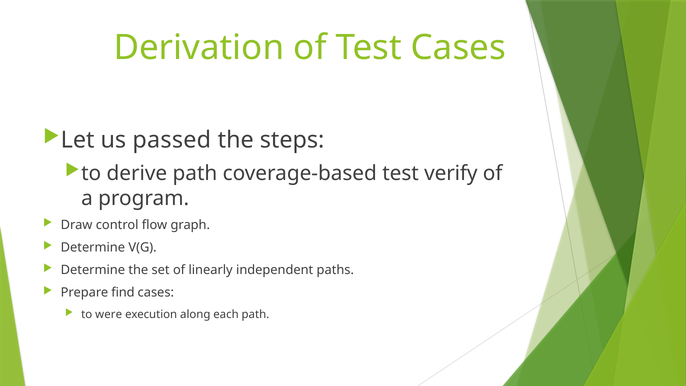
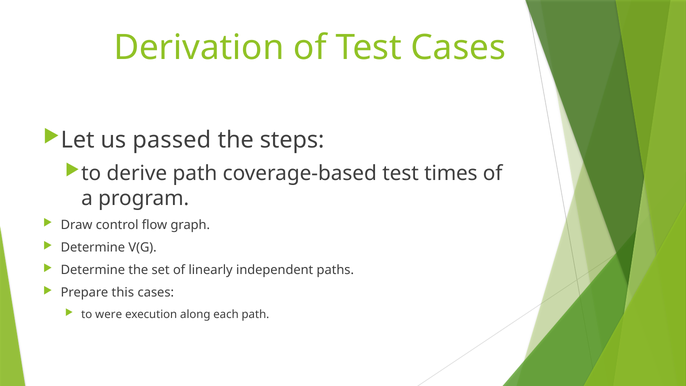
verify: verify -> times
find: find -> this
